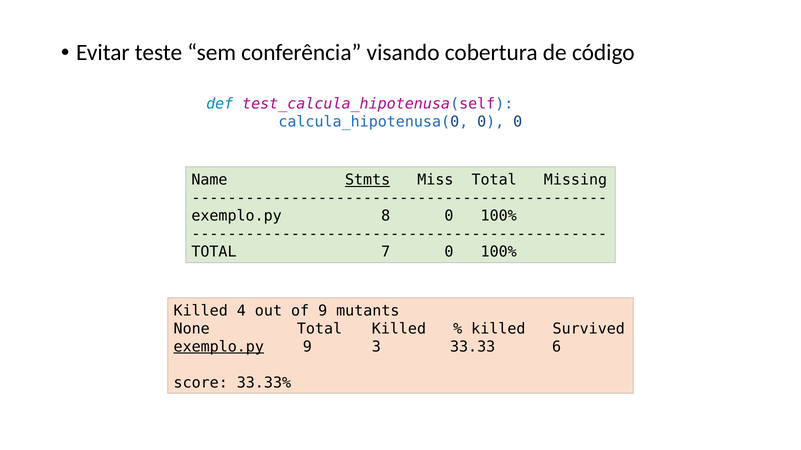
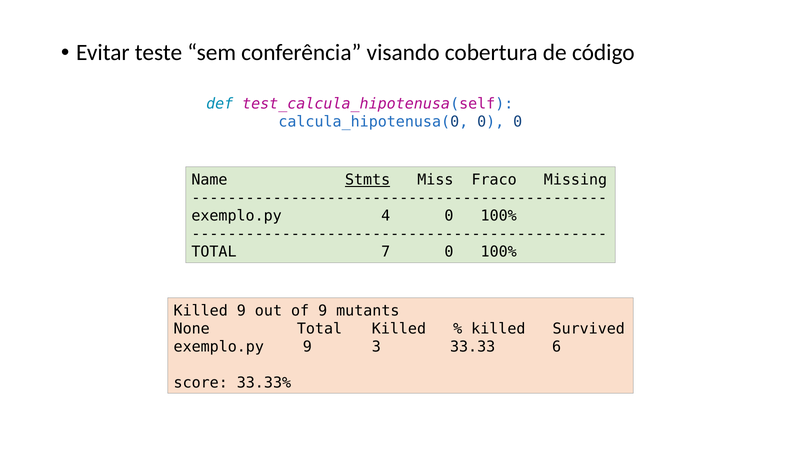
Miss Total: Total -> Fraco
8: 8 -> 4
Killed 4: 4 -> 9
exemplo.py at (219, 347) underline: present -> none
